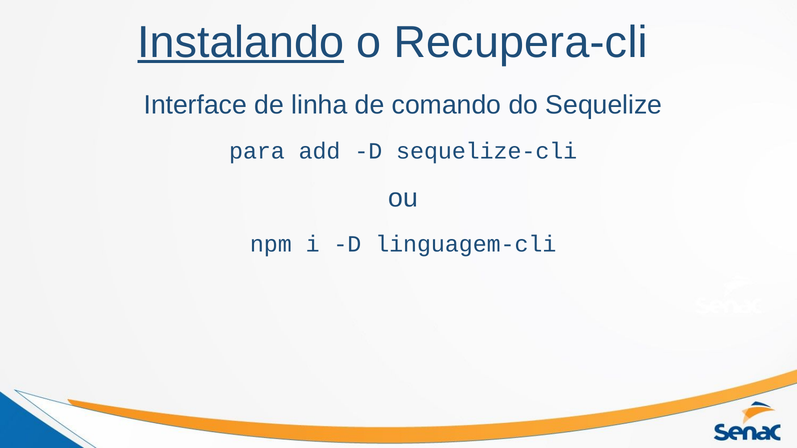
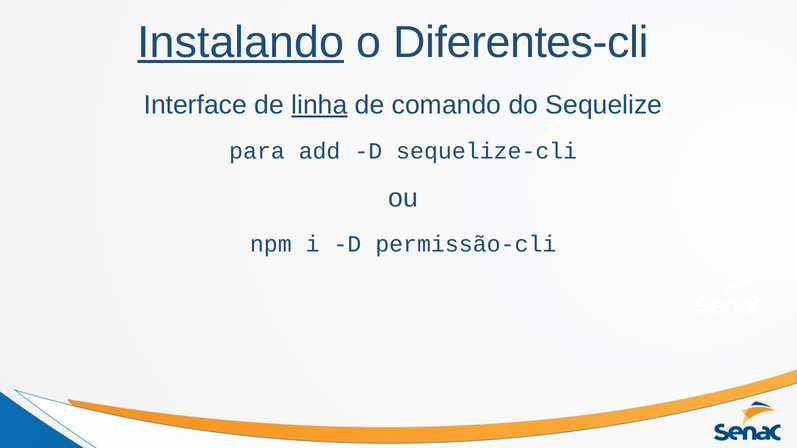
Recupera-cli: Recupera-cli -> Diferentes-cli
linha underline: none -> present
linguagem-cli: linguagem-cli -> permissão-cli
